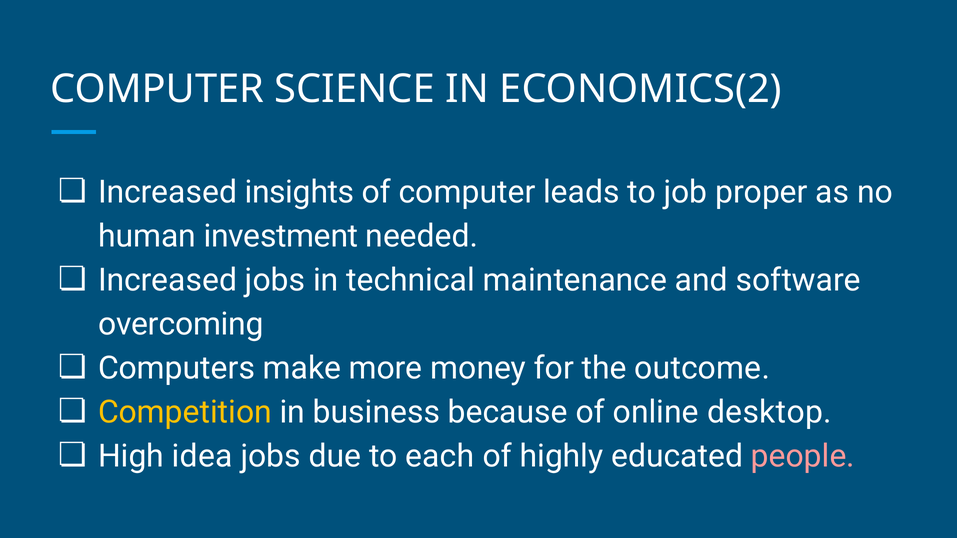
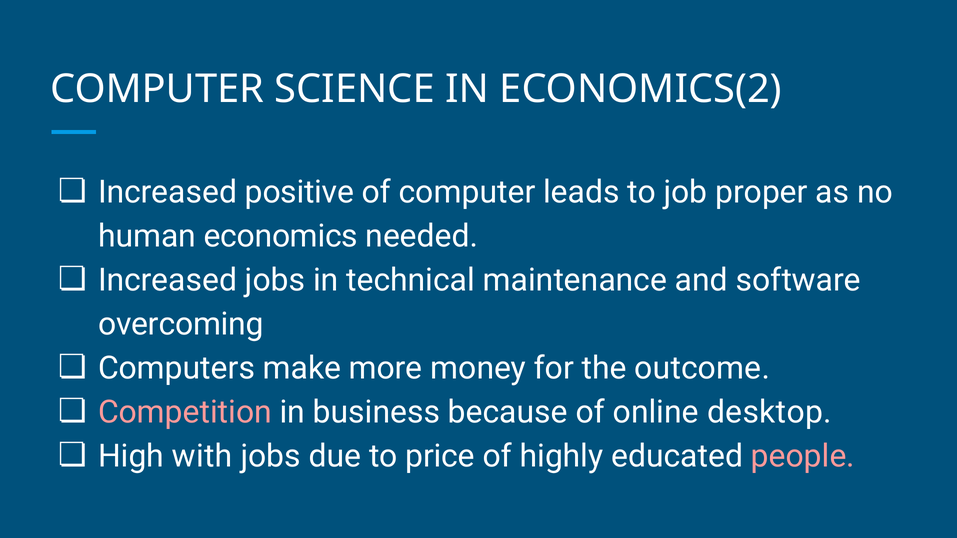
insights: insights -> positive
investment: investment -> economics
Competition colour: yellow -> pink
idea: idea -> with
each: each -> price
